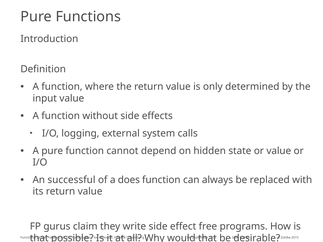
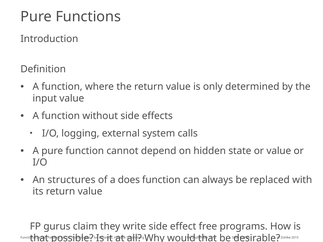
successful: successful -> structures
